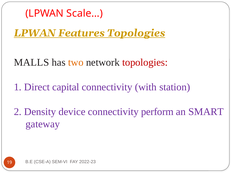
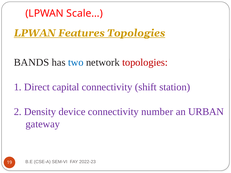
MALLS: MALLS -> BANDS
two colour: orange -> blue
with: with -> shift
perform: perform -> number
SMART: SMART -> URBAN
